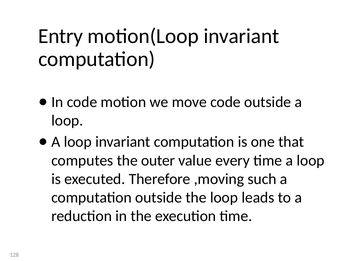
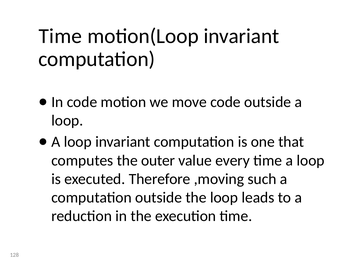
Entry at (61, 36): Entry -> Time
